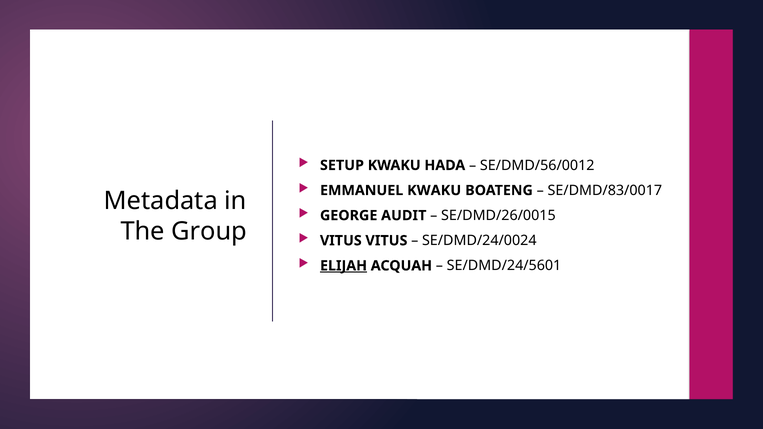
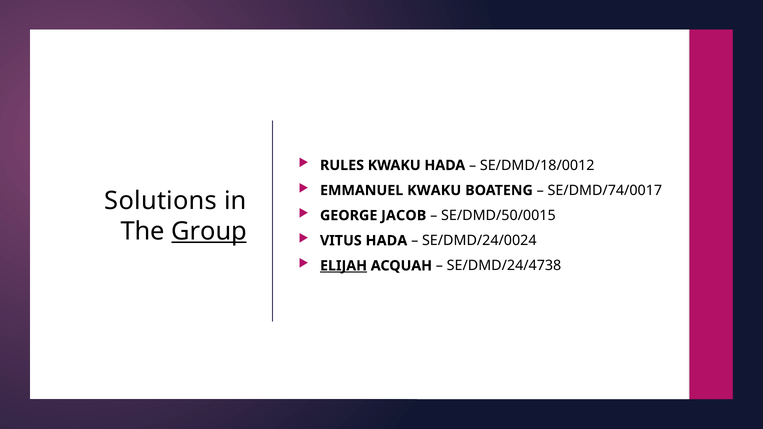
SETUP: SETUP -> RULES
SE/DMD/56/0012: SE/DMD/56/0012 -> SE/DMD/18/0012
SE/DMD/83/0017: SE/DMD/83/0017 -> SE/DMD/74/0017
Metadata: Metadata -> Solutions
AUDIT: AUDIT -> JACOB
SE/DMD/26/0015: SE/DMD/26/0015 -> SE/DMD/50/0015
Group underline: none -> present
VITUS VITUS: VITUS -> HADA
SE/DMD/24/5601: SE/DMD/24/5601 -> SE/DMD/24/4738
